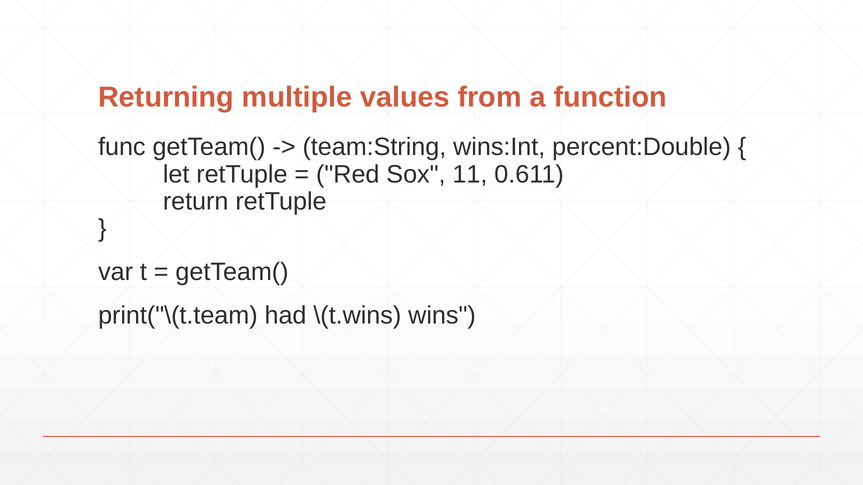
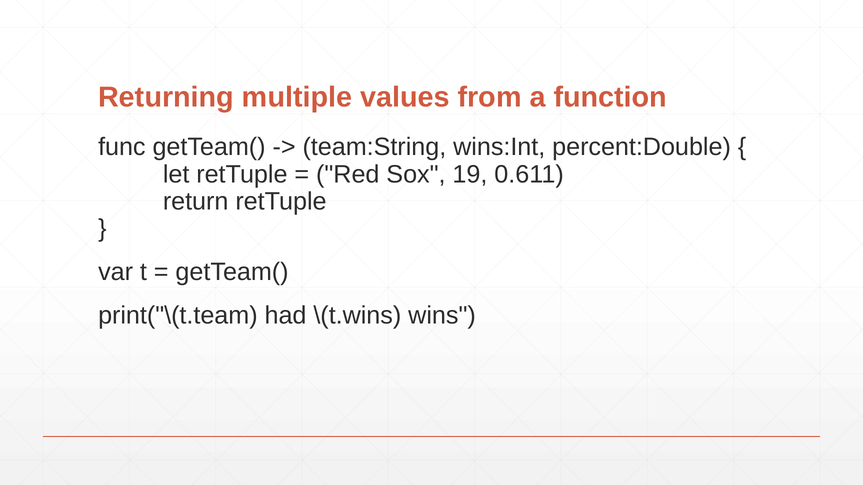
11: 11 -> 19
